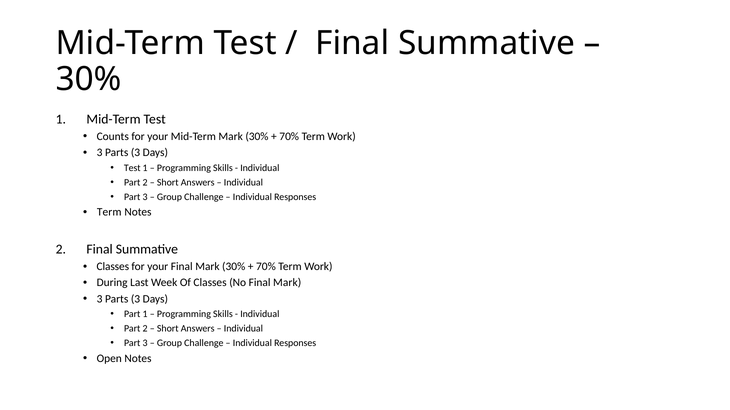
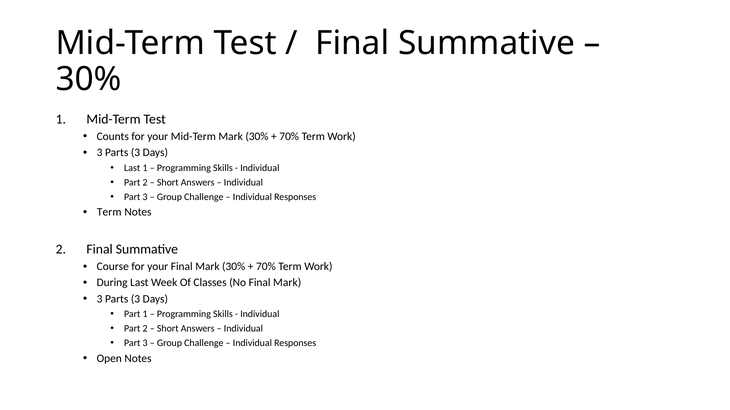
Test at (132, 168): Test -> Last
Classes at (113, 267): Classes -> Course
